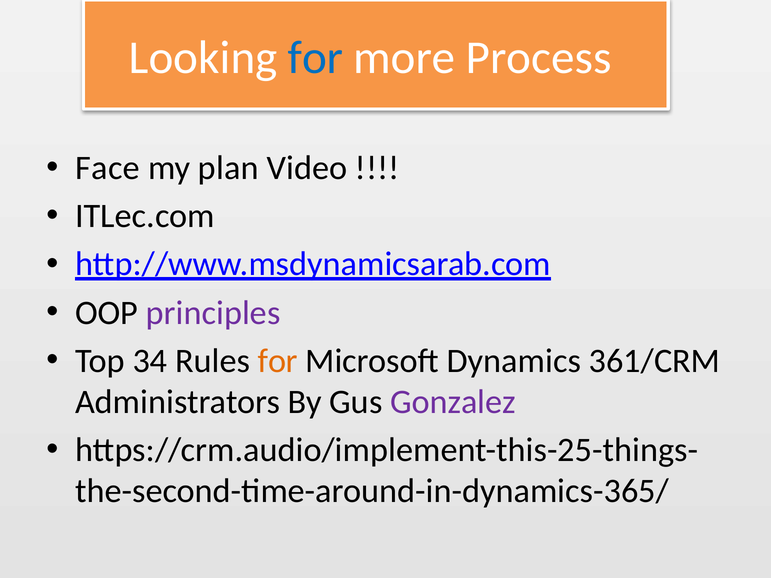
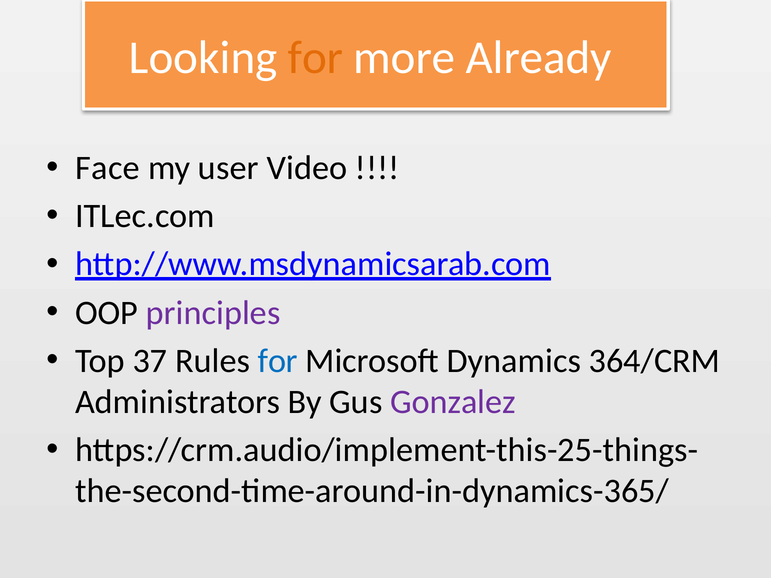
for at (315, 58) colour: blue -> orange
Process: Process -> Already
plan: plan -> user
34: 34 -> 37
for at (278, 361) colour: orange -> blue
361/CRM: 361/CRM -> 364/CRM
